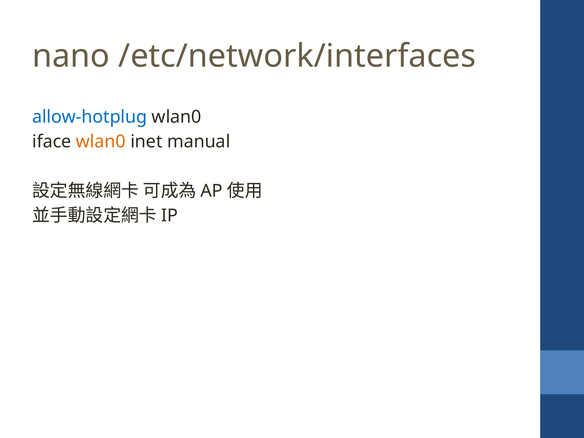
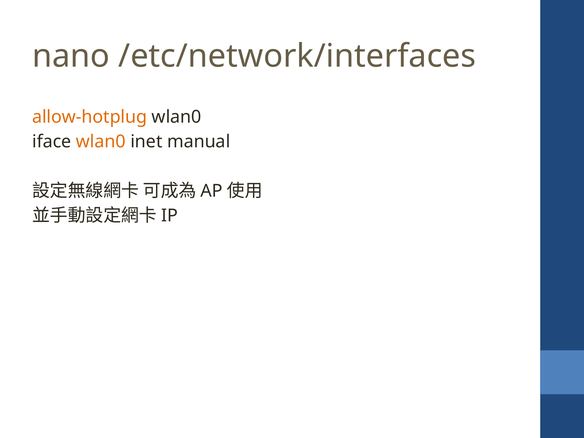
allow-hotplug colour: blue -> orange
